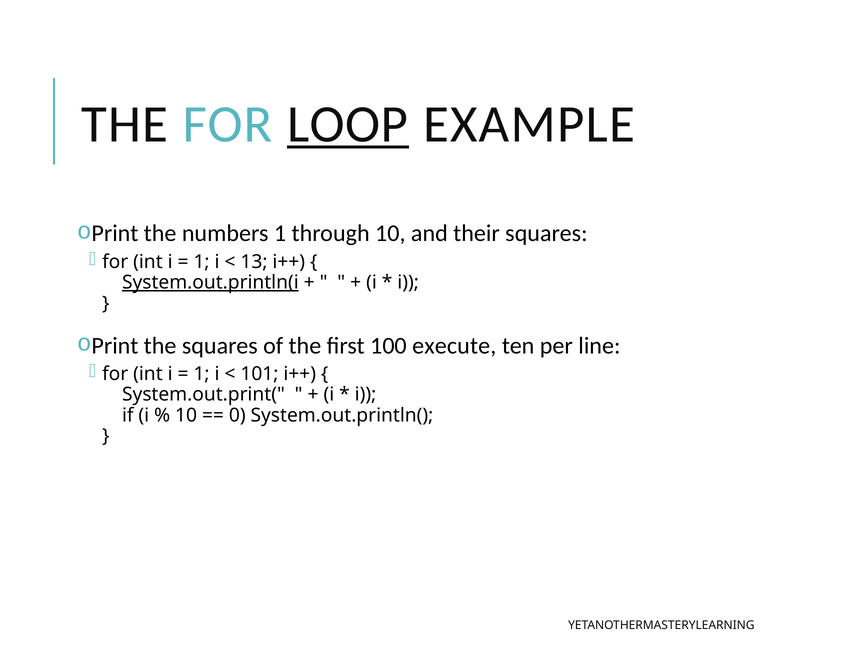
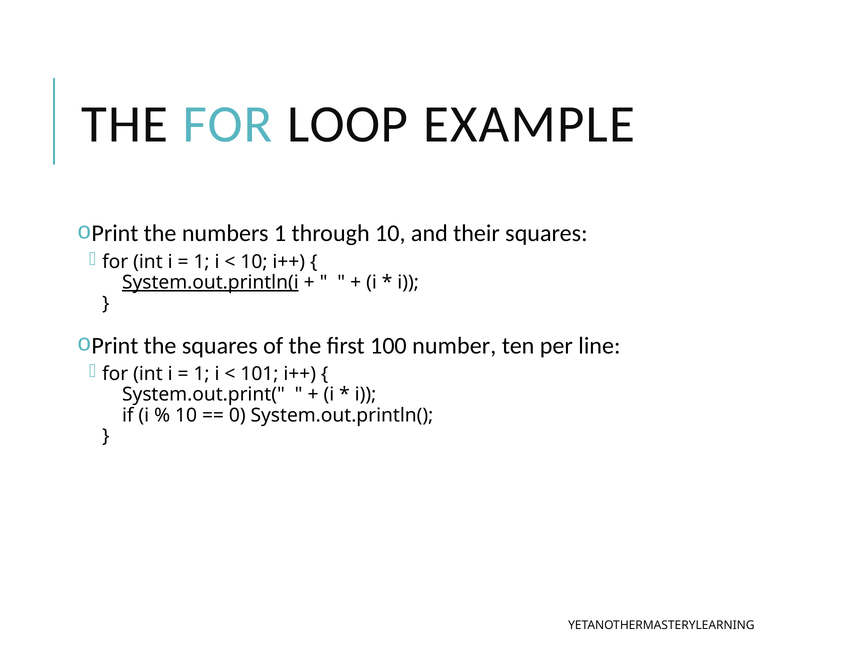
LOOP underline: present -> none
13 at (254, 262): 13 -> 10
execute: execute -> number
